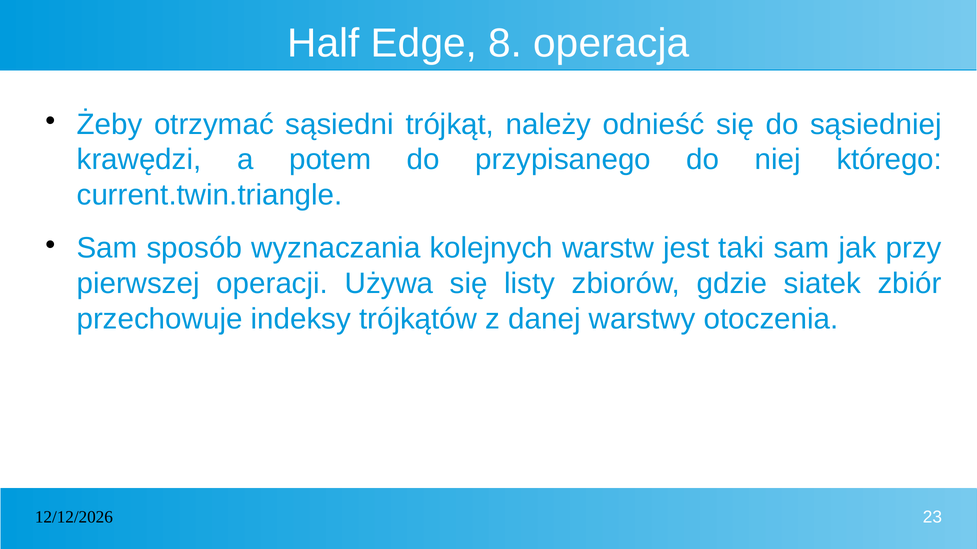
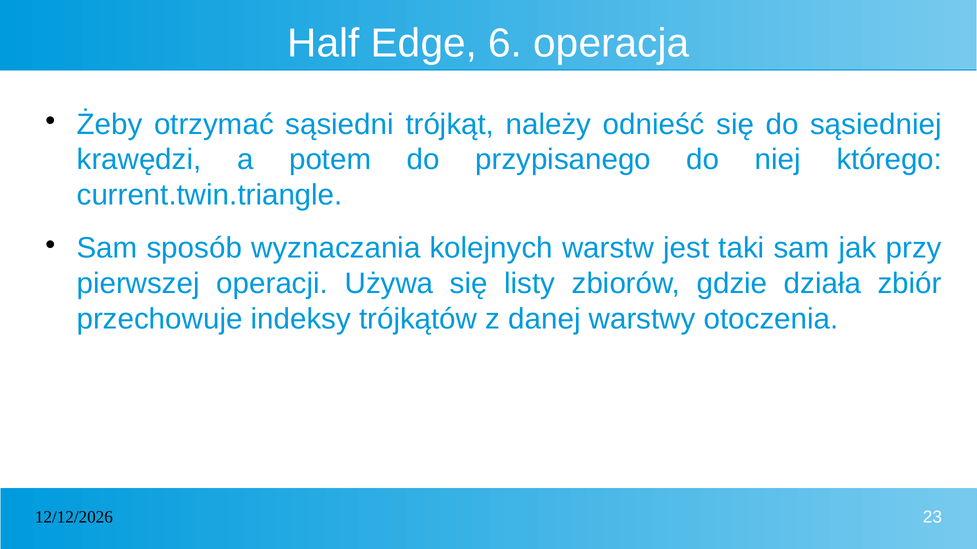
8: 8 -> 6
siatek: siatek -> działa
